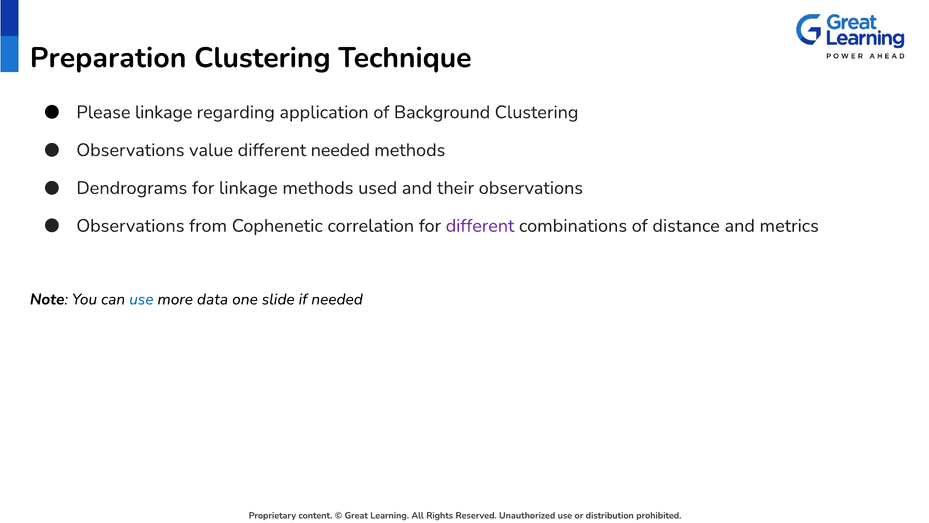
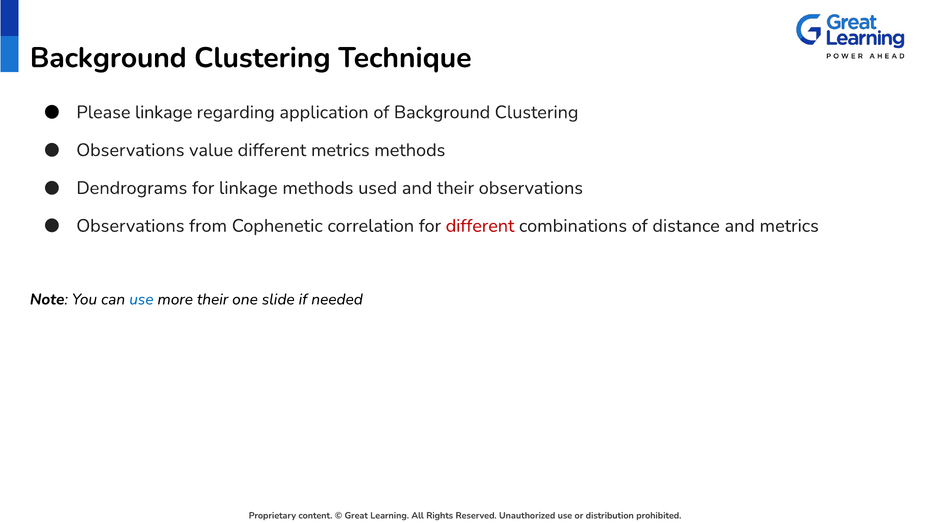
Preparation at (108, 58): Preparation -> Background
different needed: needed -> metrics
different at (480, 226) colour: purple -> red
more data: data -> their
